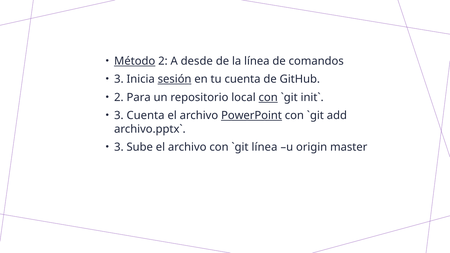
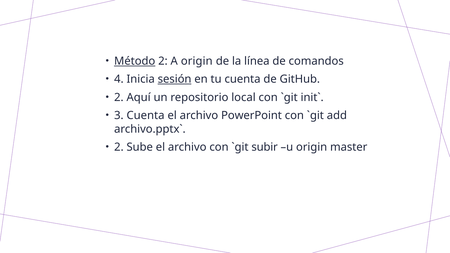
A desde: desde -> origin
3 at (119, 79): 3 -> 4
Para: Para -> Aquí
con at (268, 97) underline: present -> none
PowerPoint underline: present -> none
3 at (119, 147): 3 -> 2
línea at (265, 147): línea -> subir
